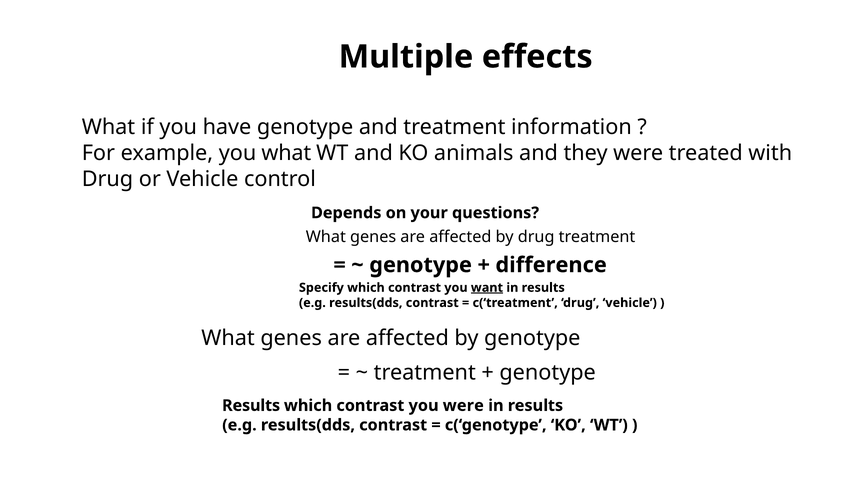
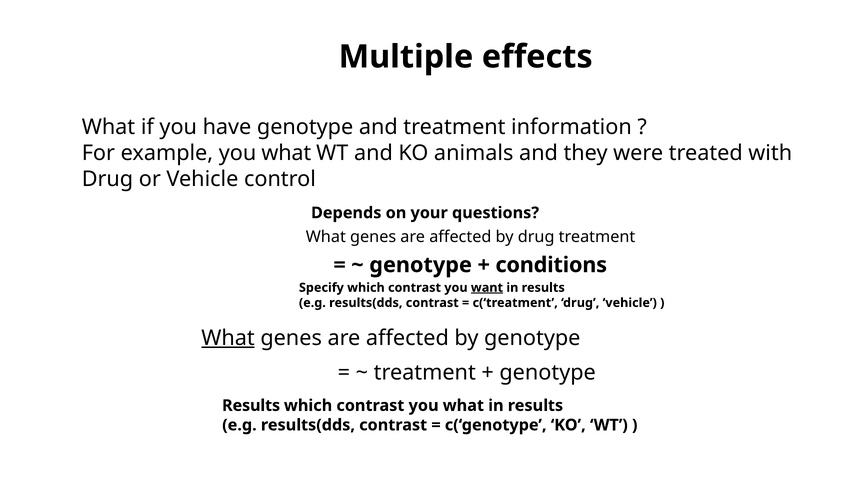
difference: difference -> conditions
What at (228, 338) underline: none -> present
contrast you were: were -> what
